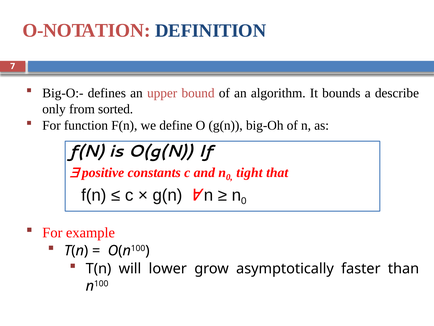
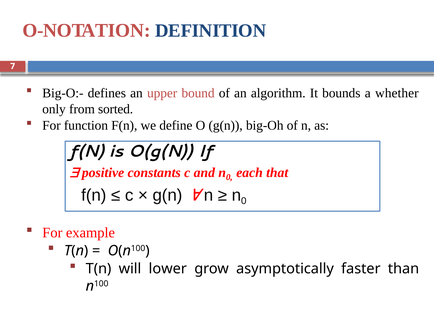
describe: describe -> whether
tight: tight -> each
